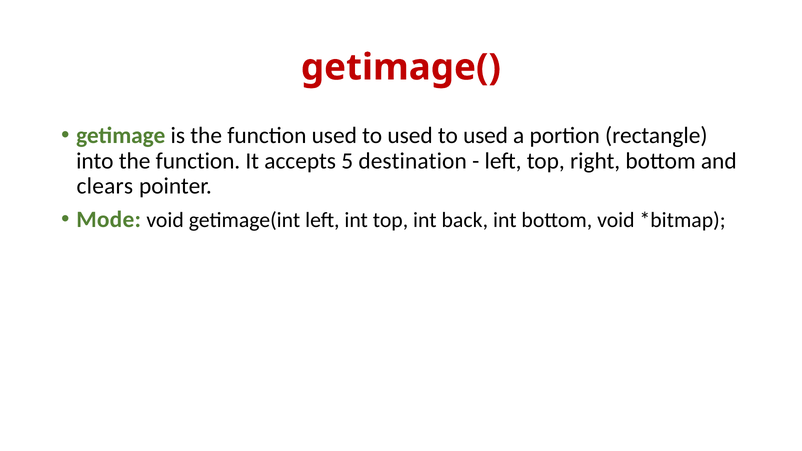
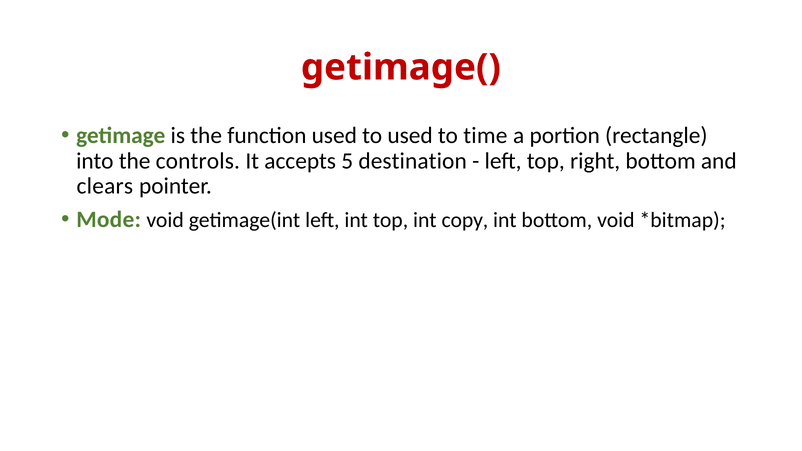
to used to used: used -> time
into the function: function -> controls
back: back -> copy
